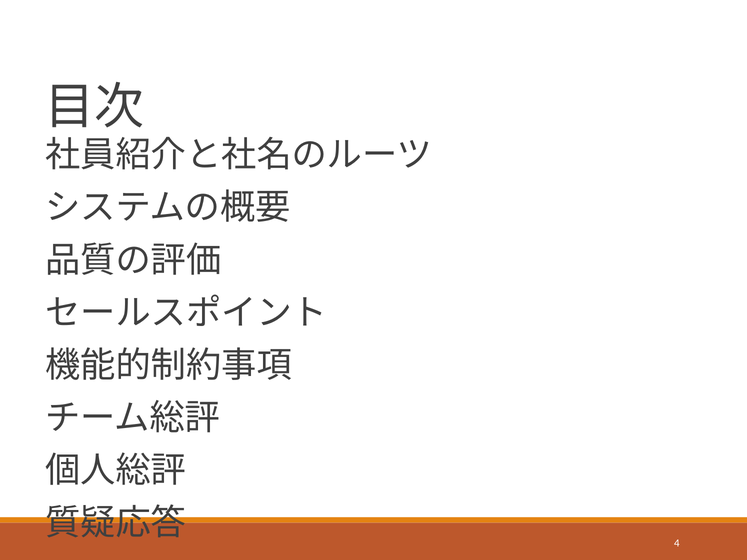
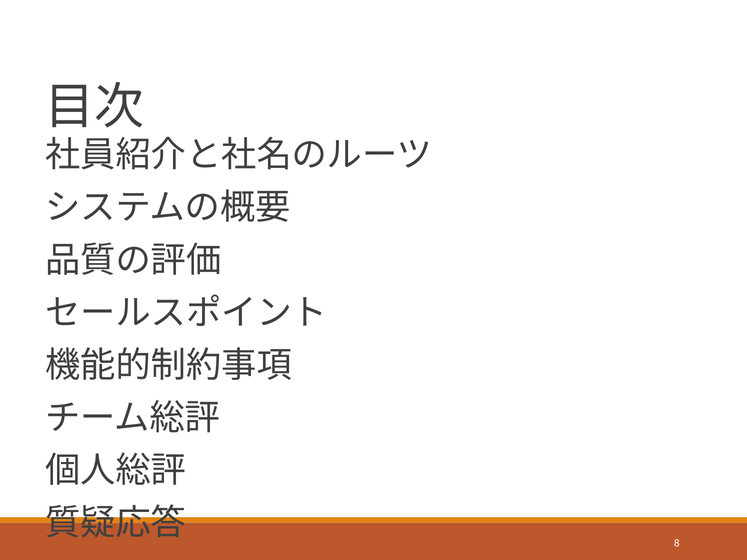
4: 4 -> 8
